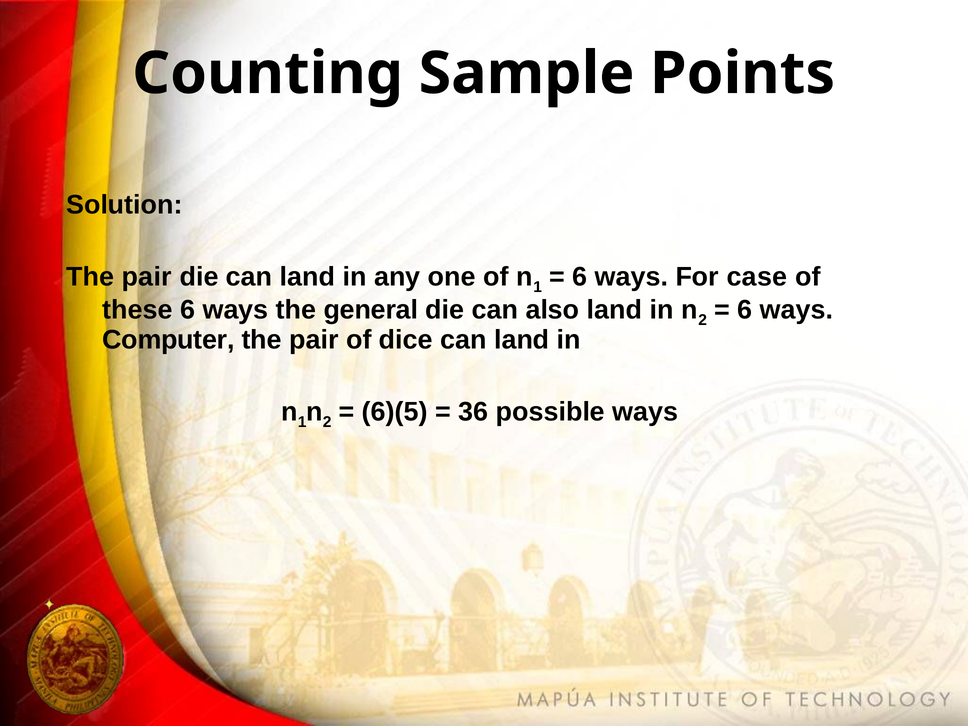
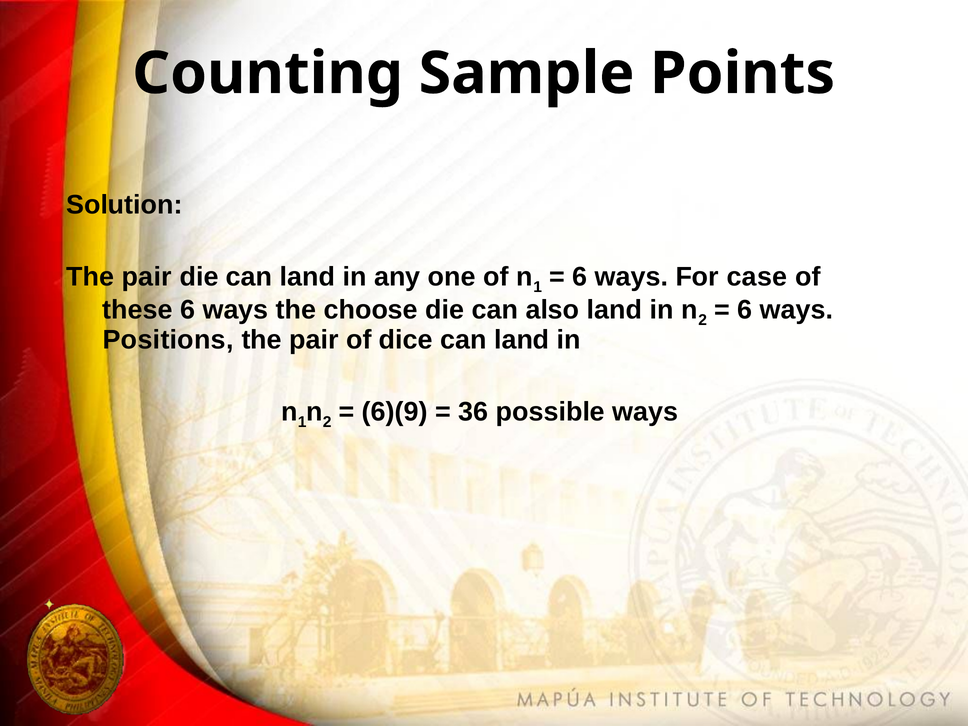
general: general -> choose
Computer: Computer -> Positions
6)(5: 6)(5 -> 6)(9
